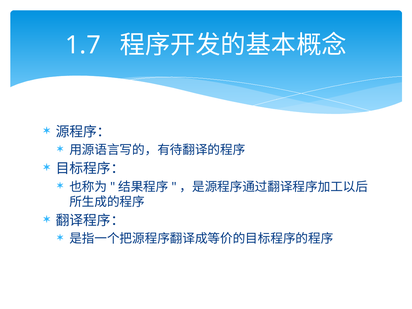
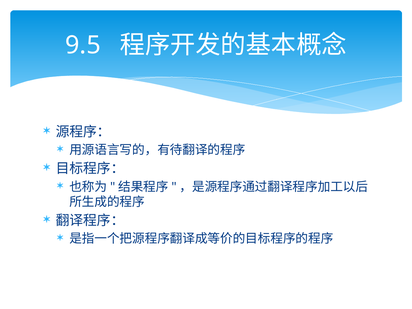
1.7: 1.7 -> 9.5
